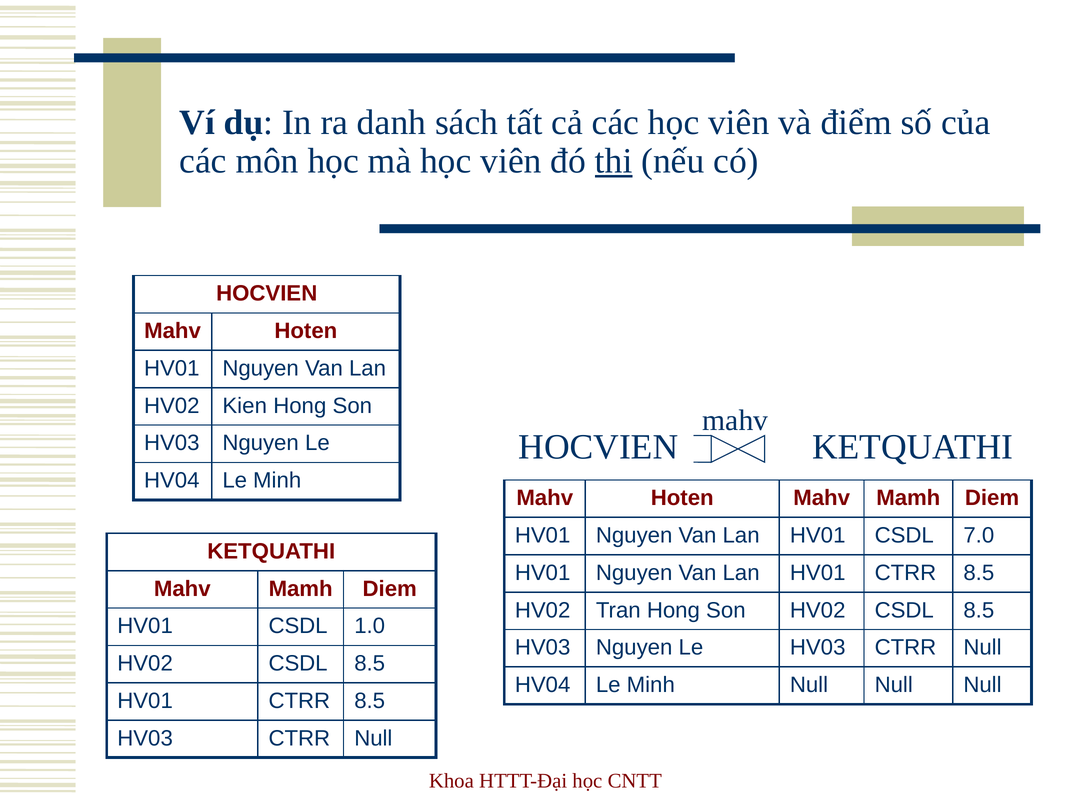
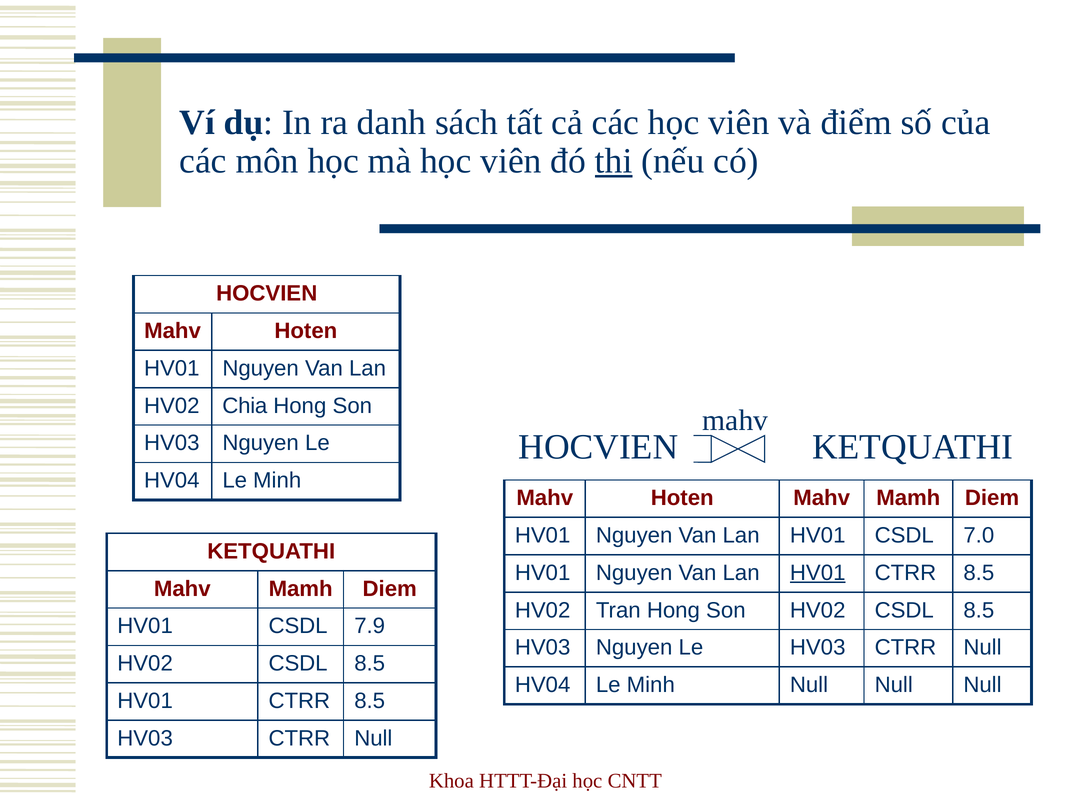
Kien: Kien -> Chia
HV01 at (818, 573) underline: none -> present
1.0: 1.0 -> 7.9
